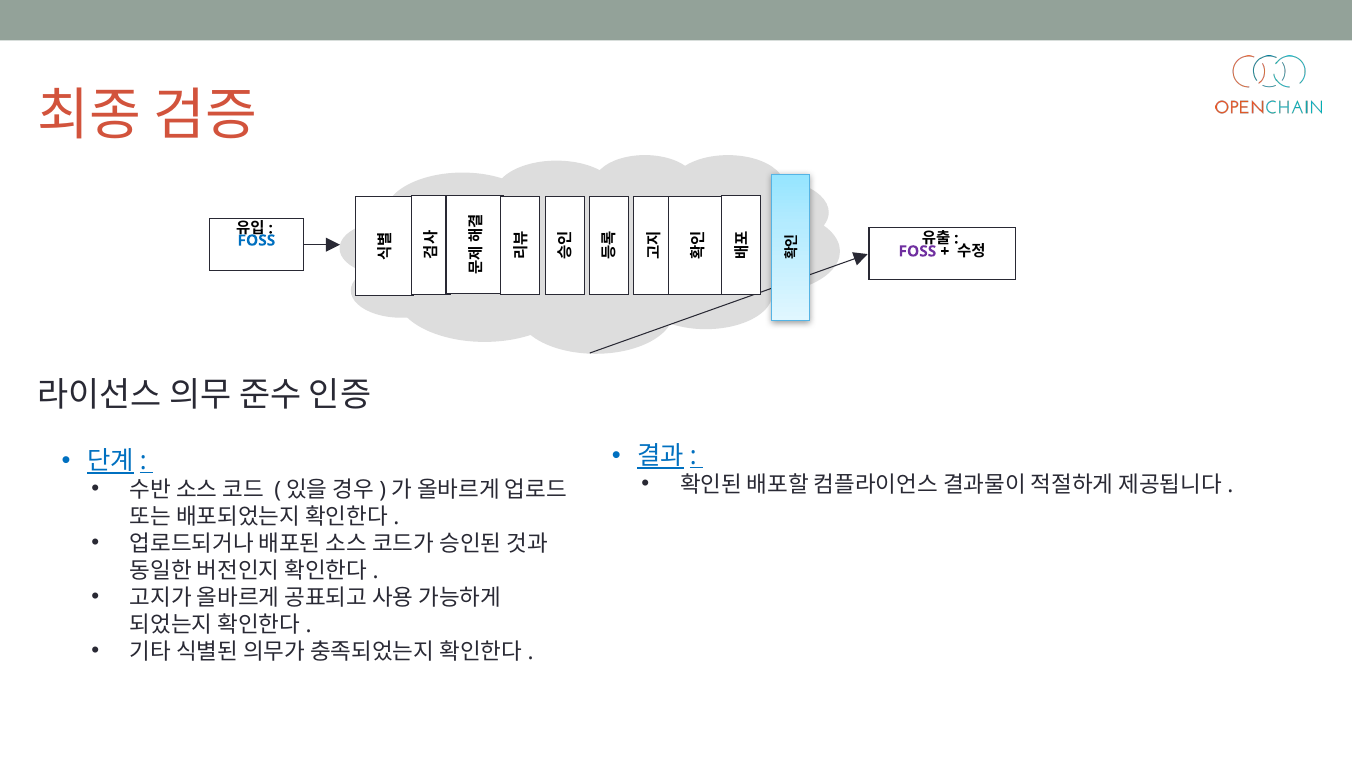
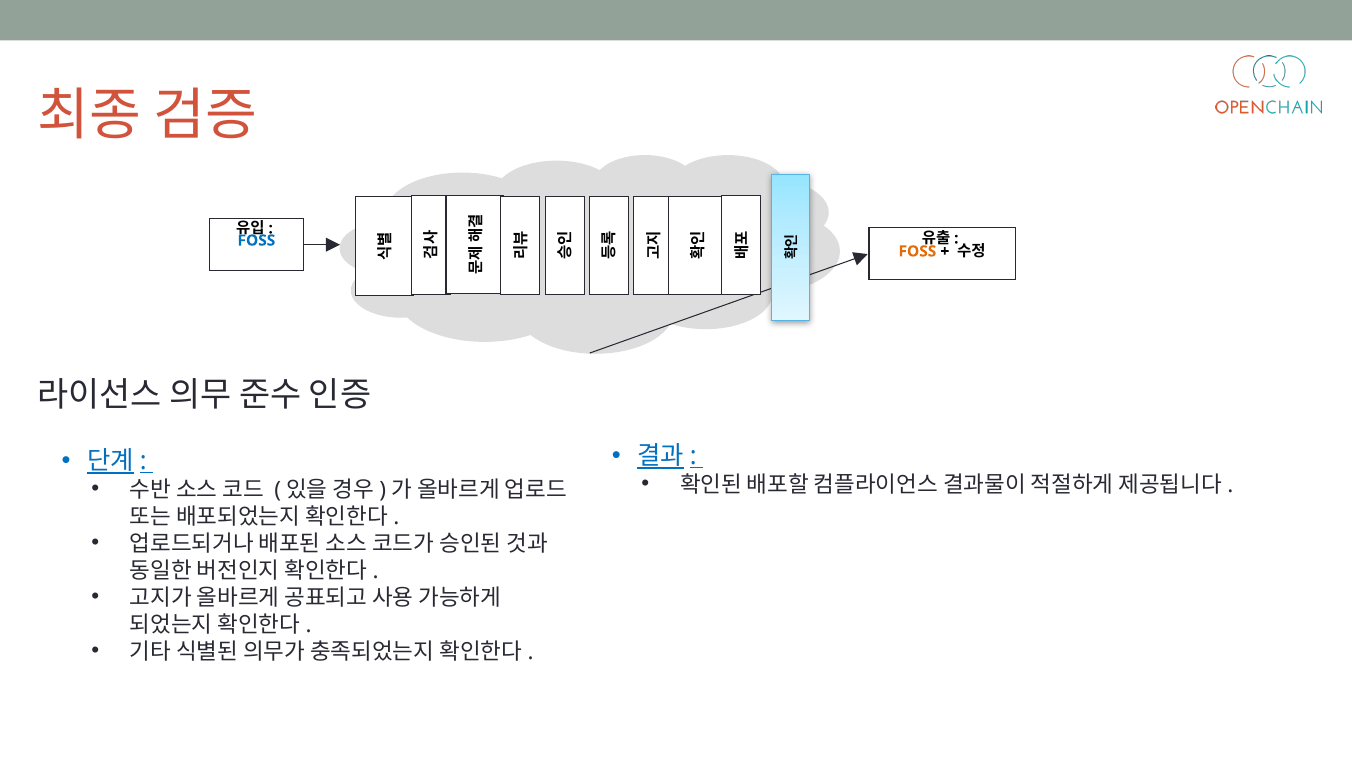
FOSS at (917, 252) colour: purple -> orange
